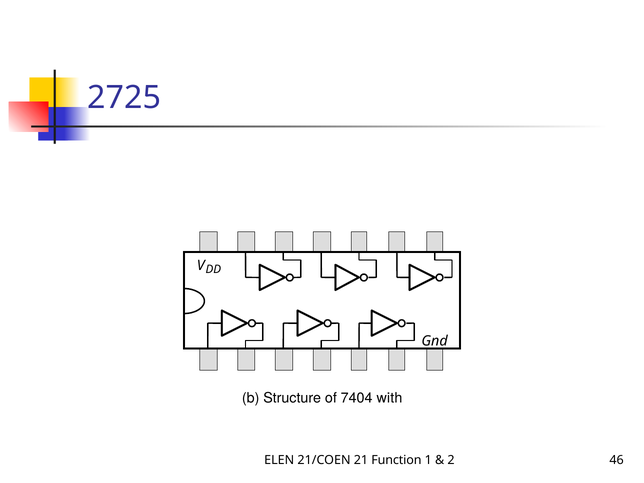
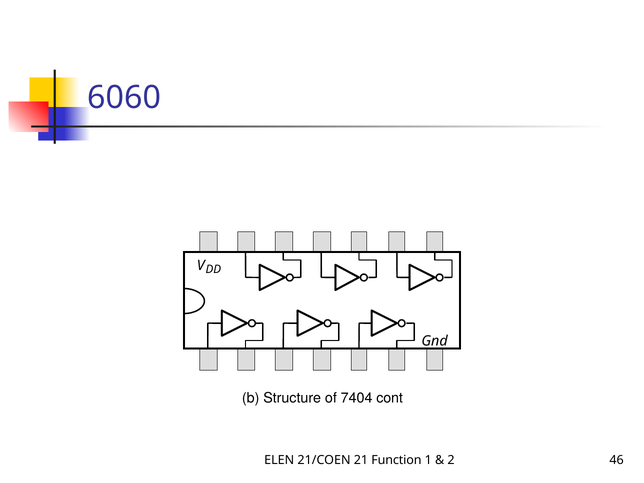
2725: 2725 -> 6060
with: with -> cont
